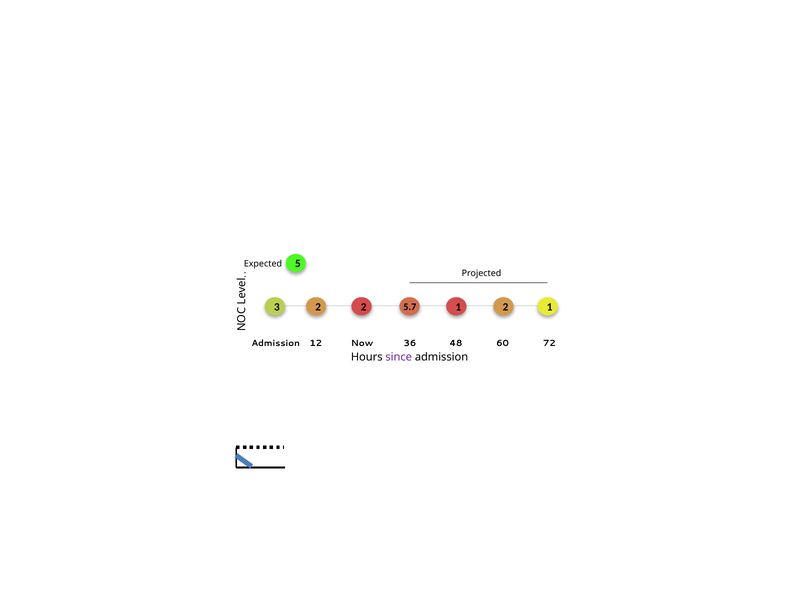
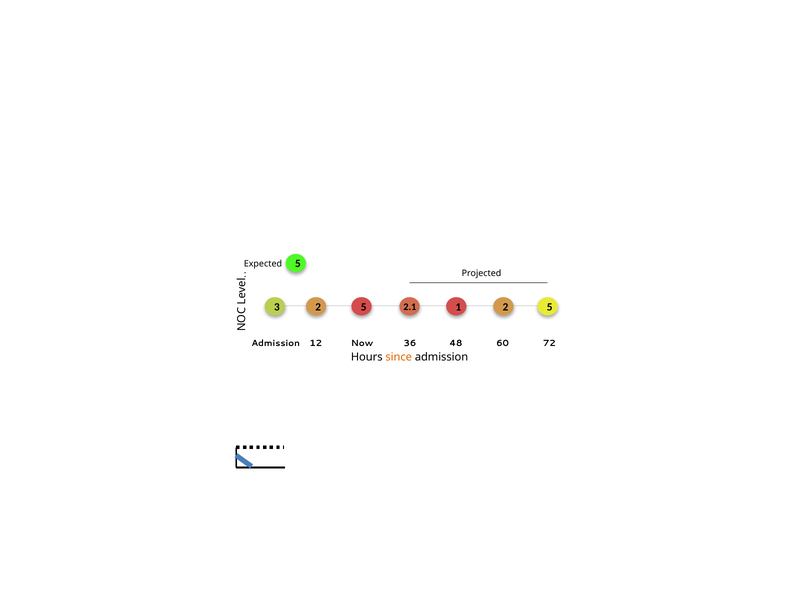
2 2: 2 -> 5
1 1: 1 -> 5
5.7: 5.7 -> 2.1
since colour: purple -> orange
